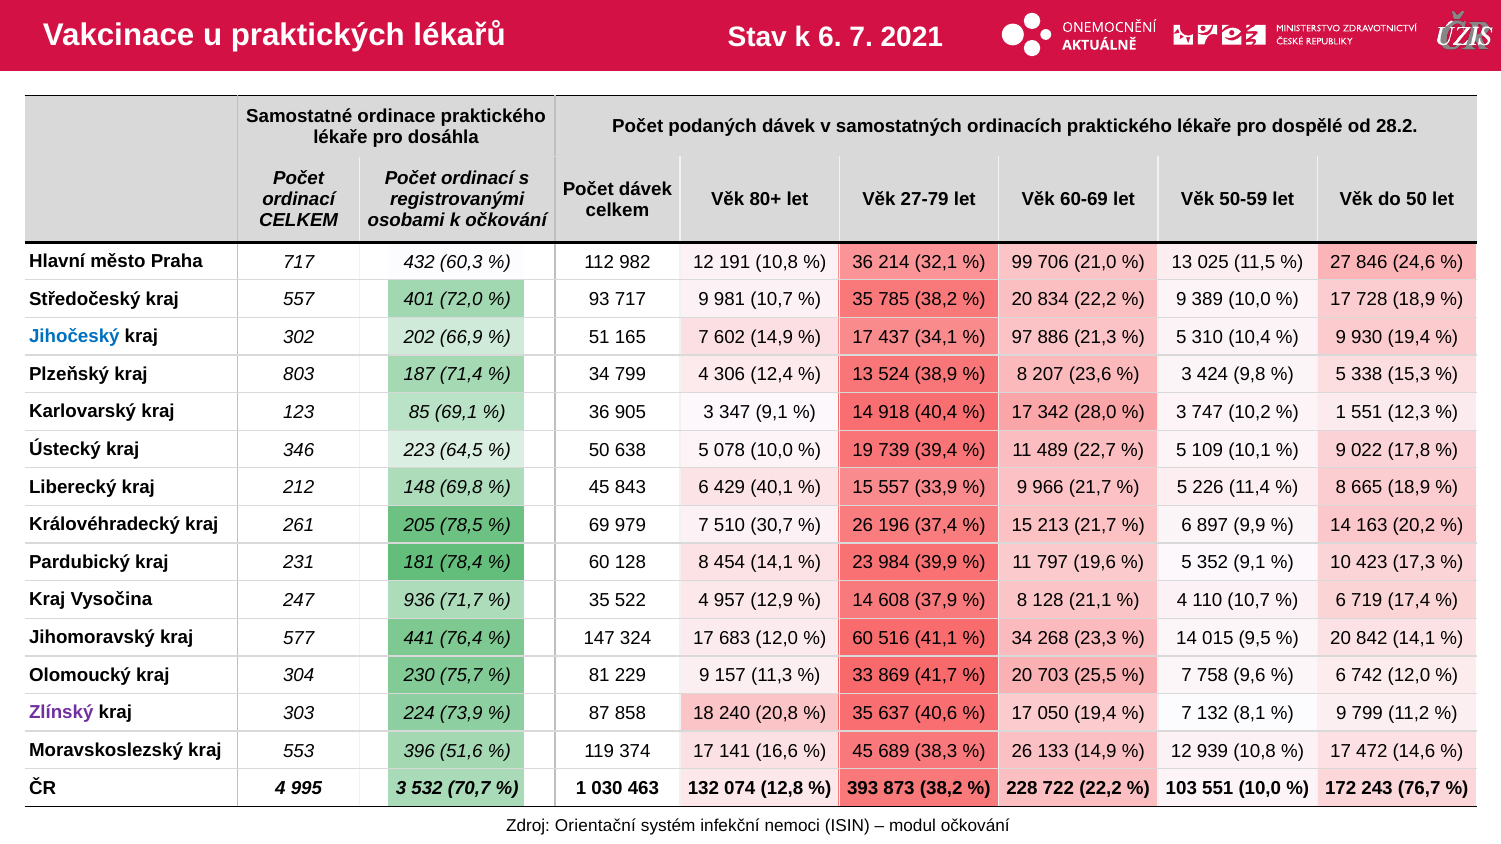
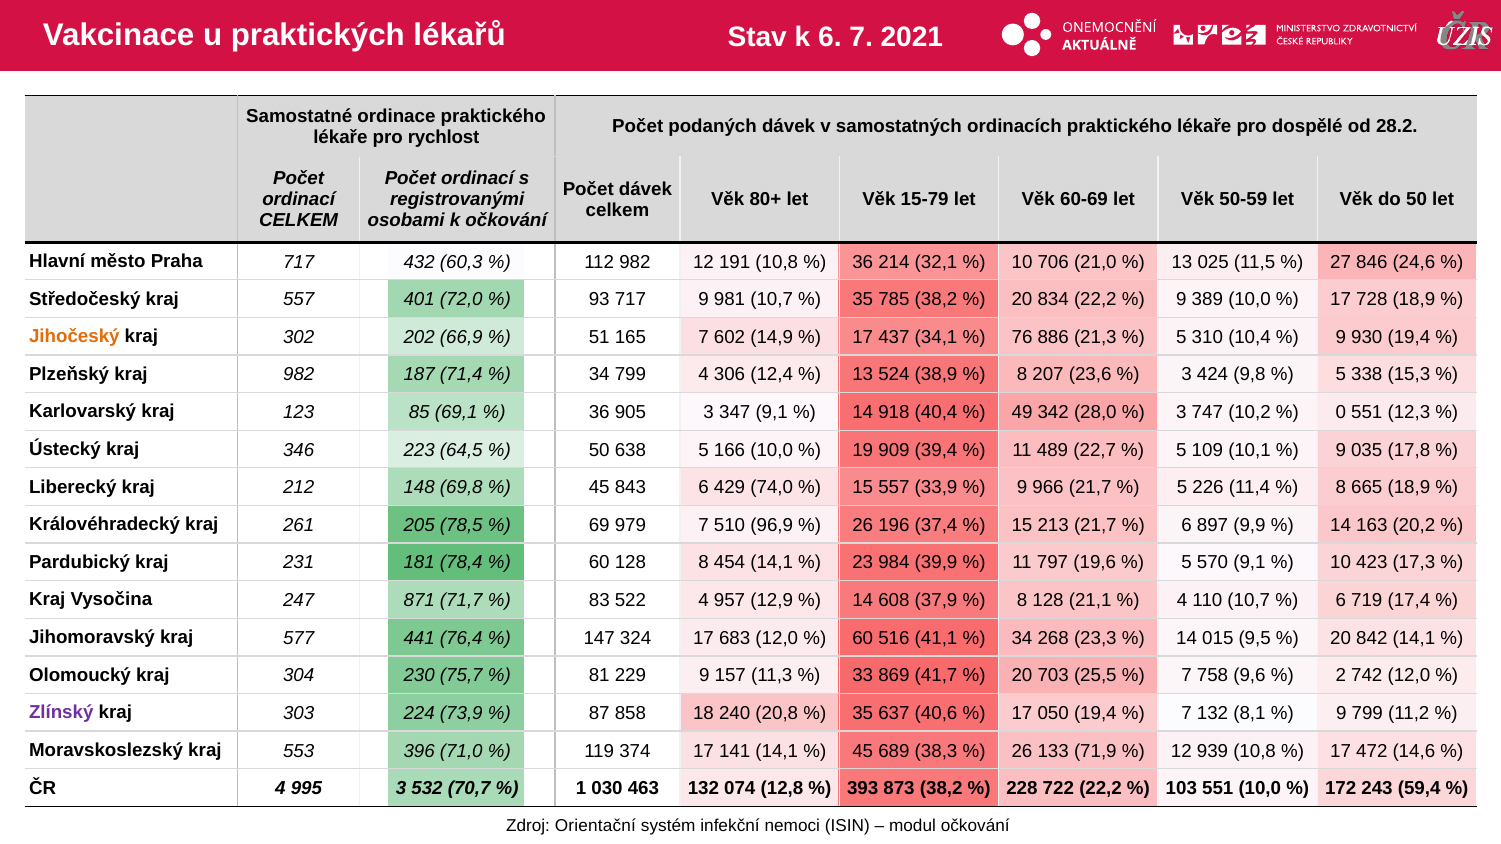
dosáhla: dosáhla -> rychlost
27-79: 27-79 -> 15-79
99 at (1022, 262): 99 -> 10
Jihočeský colour: blue -> orange
97: 97 -> 76
kraj 803: 803 -> 982
17 at (1022, 412): 17 -> 49
1 at (1341, 412): 1 -> 0
078: 078 -> 166
739: 739 -> 909
022: 022 -> 035
40,1: 40,1 -> 74,0
30,7: 30,7 -> 96,9
352: 352 -> 570
936: 936 -> 871
35 at (599, 601): 35 -> 83
6 at (1341, 676): 6 -> 2
51,6: 51,6 -> 71,0
141 16,6: 16,6 -> 14,1
133 14,9: 14,9 -> 71,9
76,7: 76,7 -> 59,4
